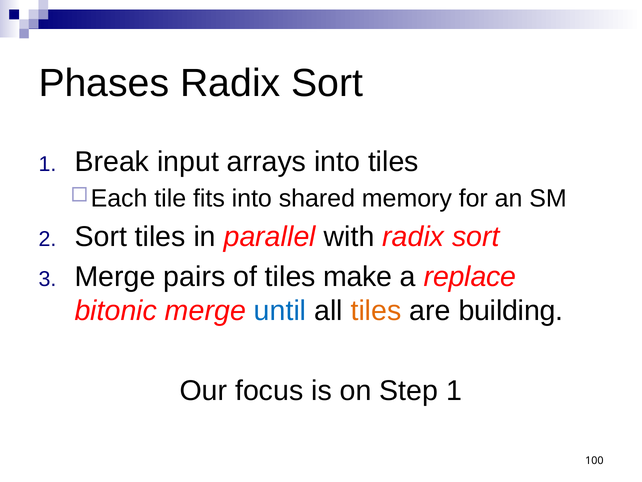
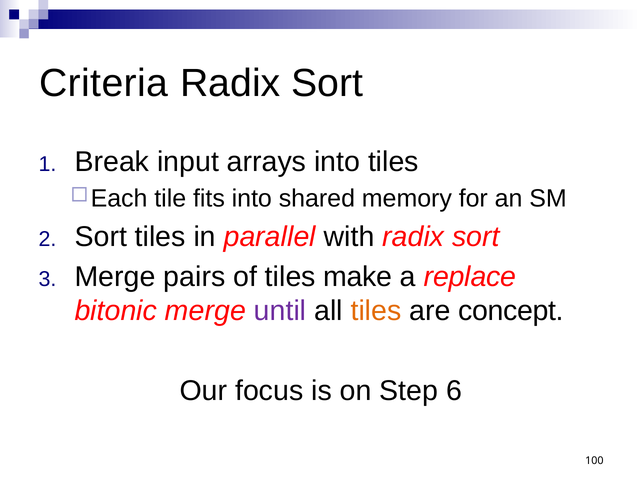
Phases: Phases -> Criteria
until colour: blue -> purple
building: building -> concept
Step 1: 1 -> 6
